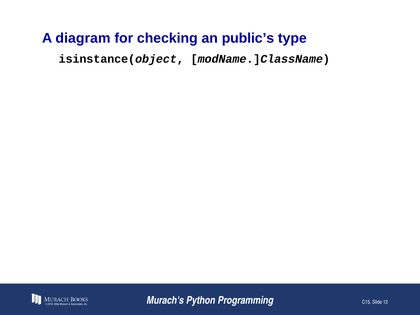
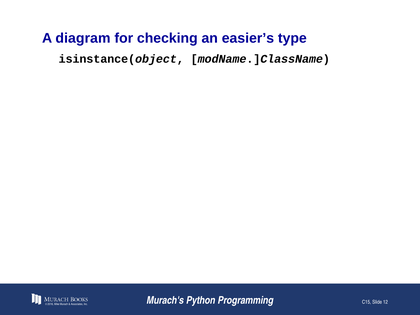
public’s: public’s -> easier’s
